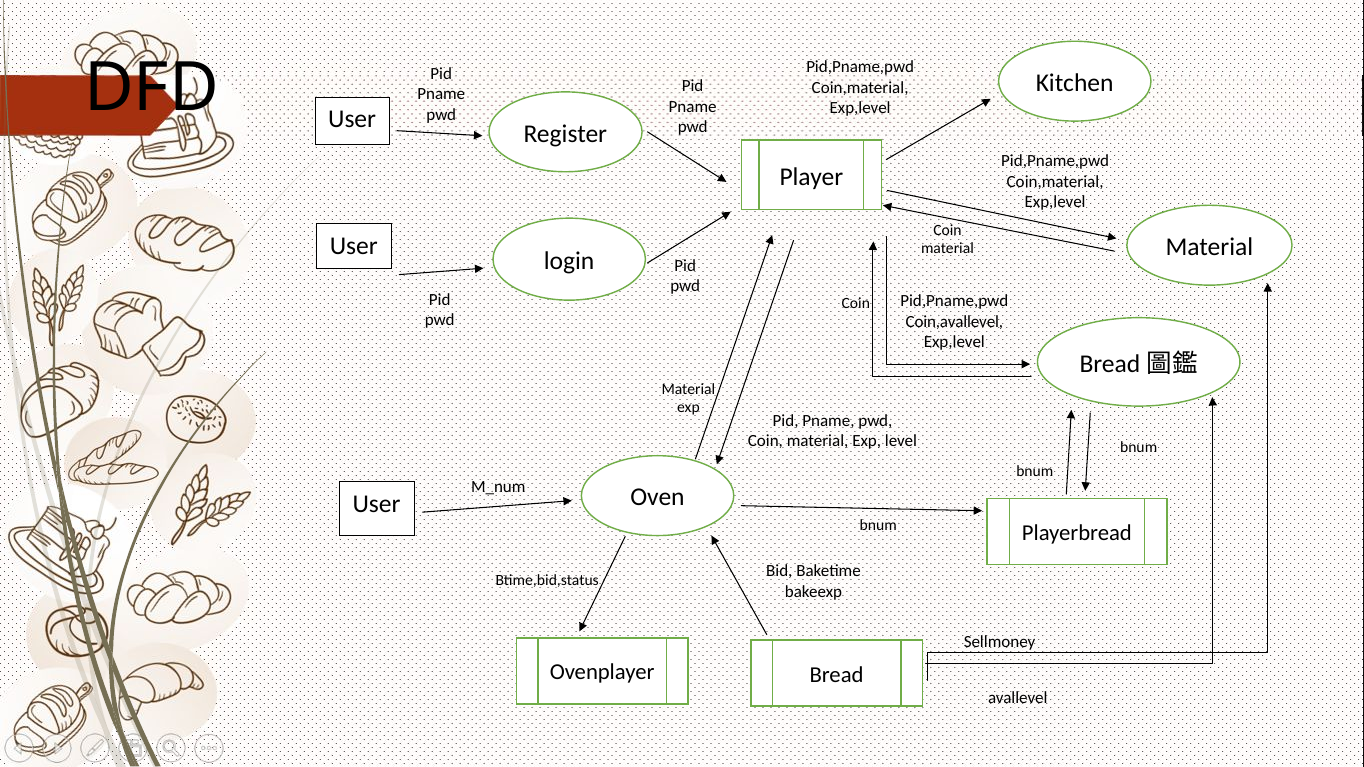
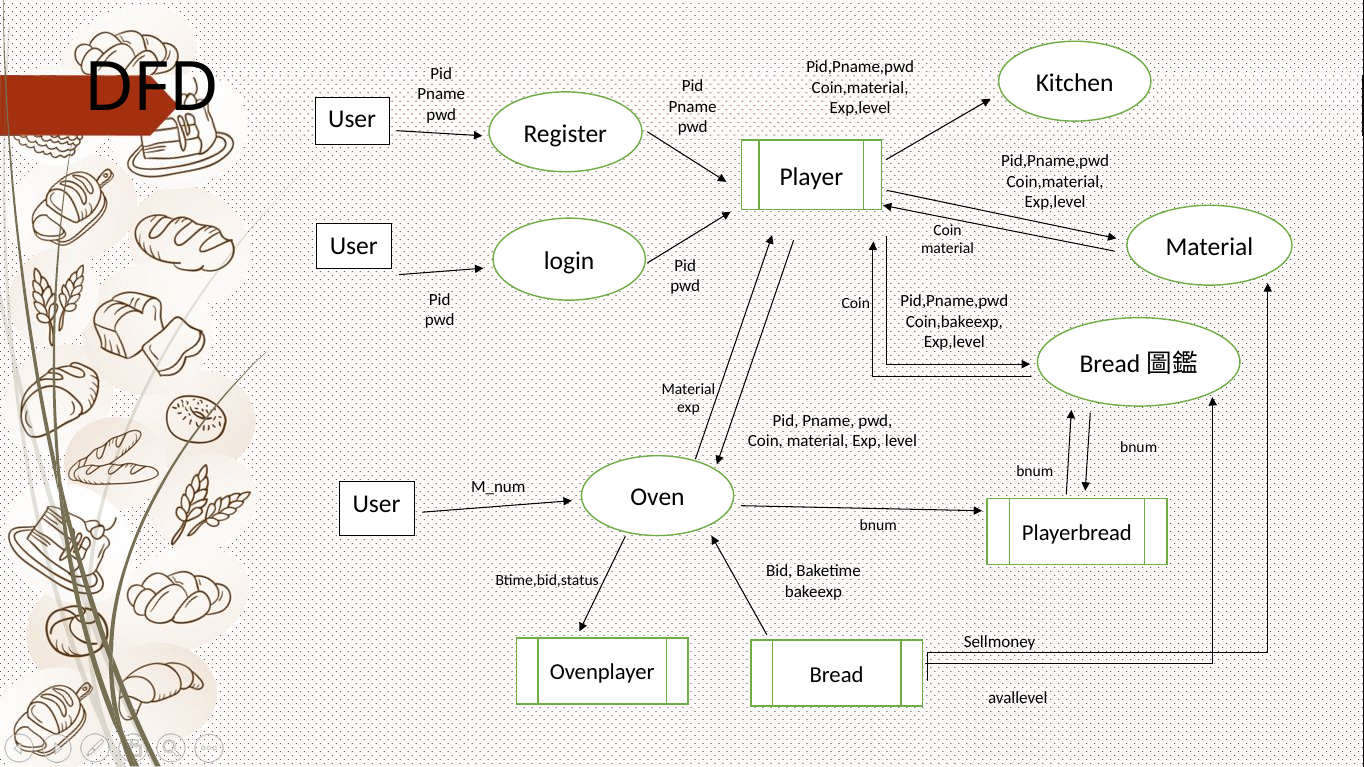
Coin,avallevel: Coin,avallevel -> Coin,bakeexp
